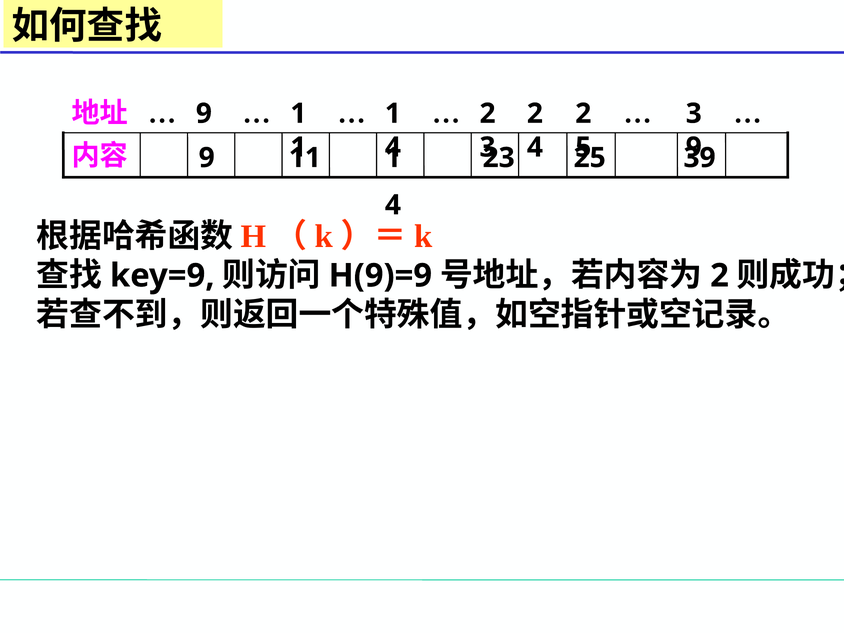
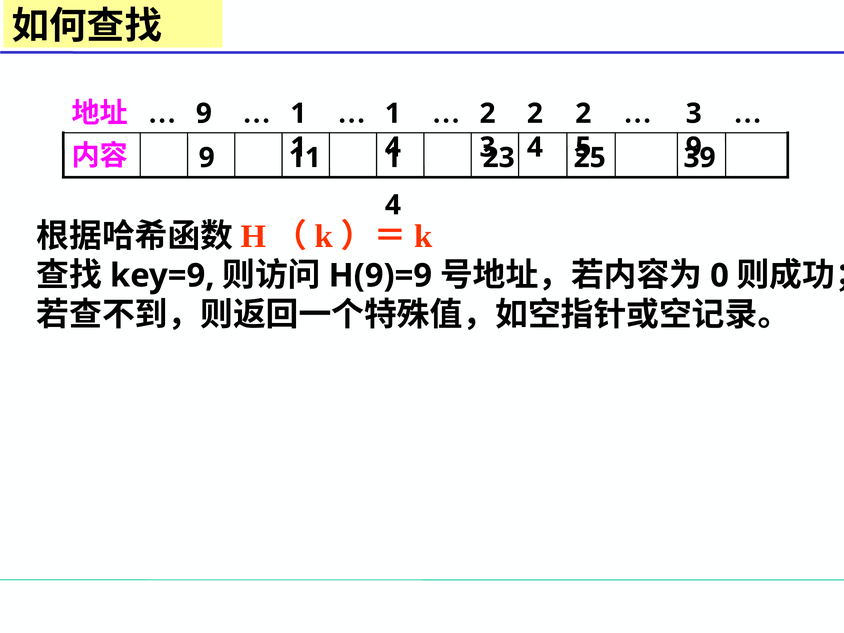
2 at (720, 276): 2 -> 0
